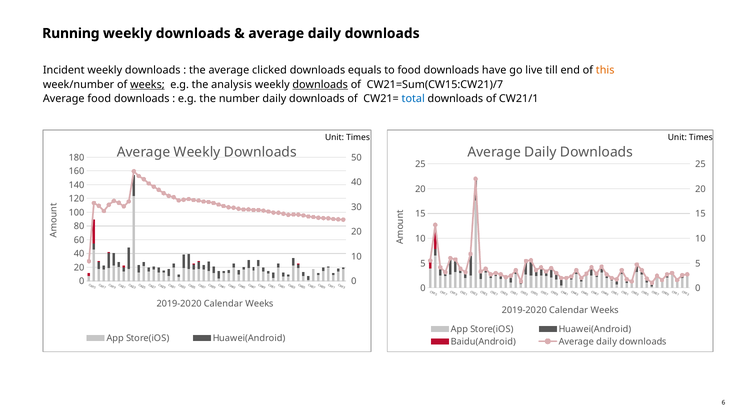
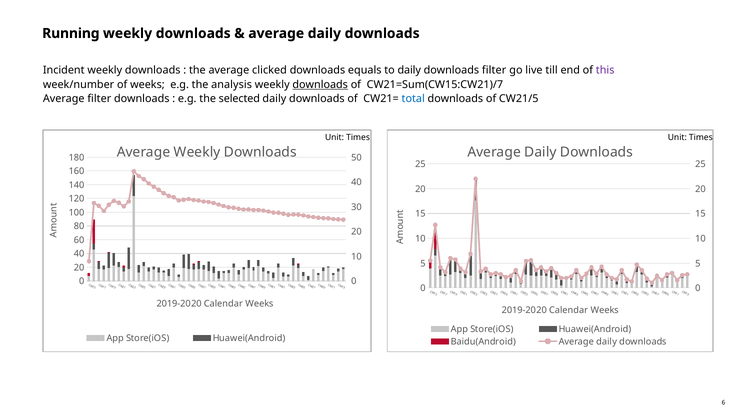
to food: food -> daily
downloads have: have -> filter
this colour: orange -> purple
weeks at (147, 84) underline: present -> none
Average food: food -> filter
number: number -> selected
CW21/1: CW21/1 -> CW21/5
